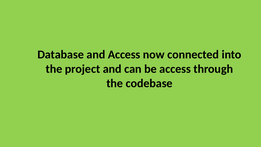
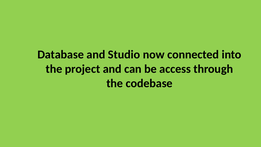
and Access: Access -> Studio
